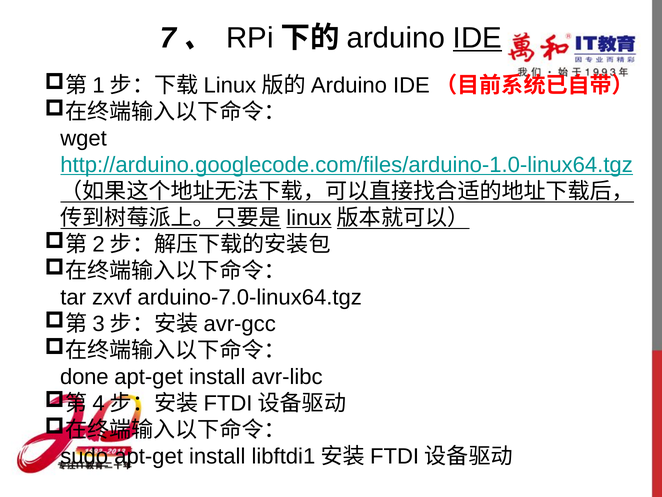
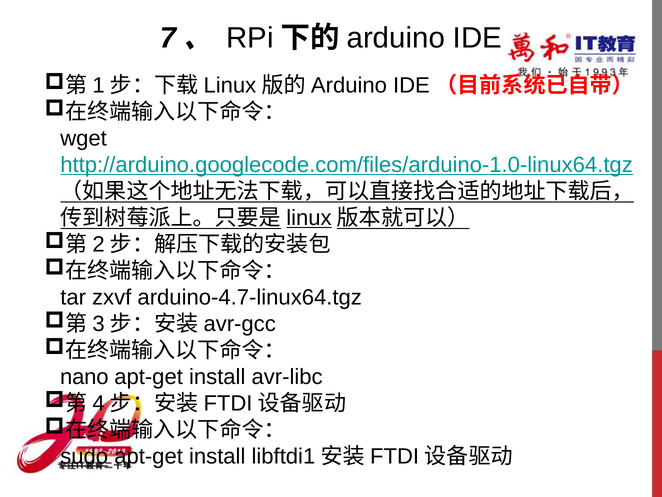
IDE underline: present -> none
arduino-7.0-linux64.tgz: arduino-7.0-linux64.tgz -> arduino-4.7-linux64.tgz
done: done -> nano
